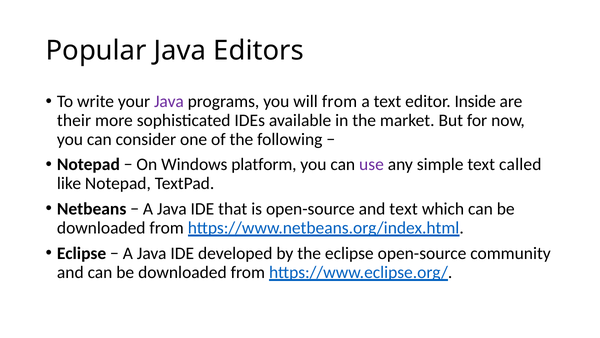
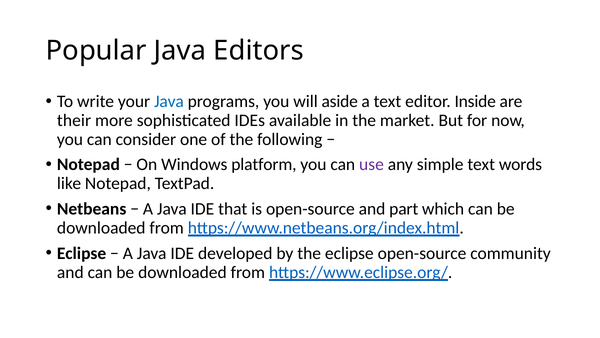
Java at (169, 101) colour: purple -> blue
will from: from -> aside
called: called -> words
and text: text -> part
